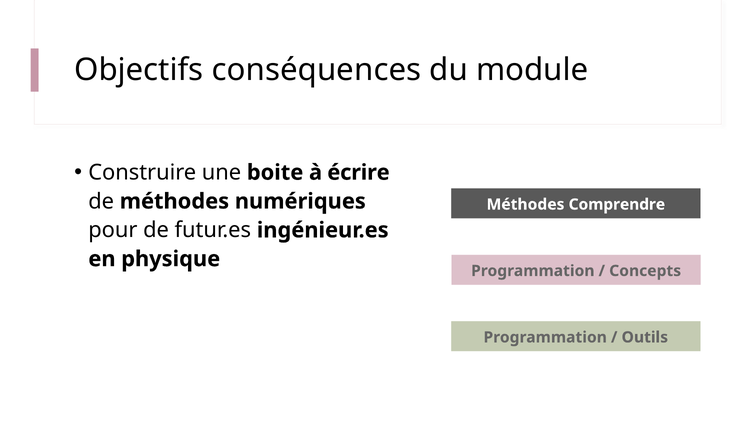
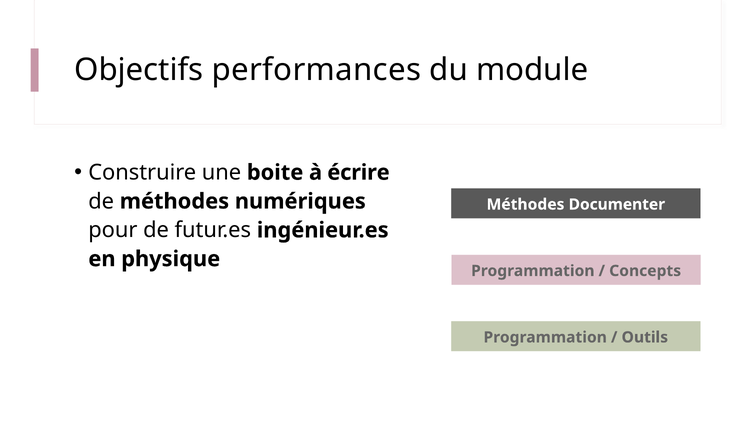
conséquences: conséquences -> performances
Comprendre: Comprendre -> Documenter
